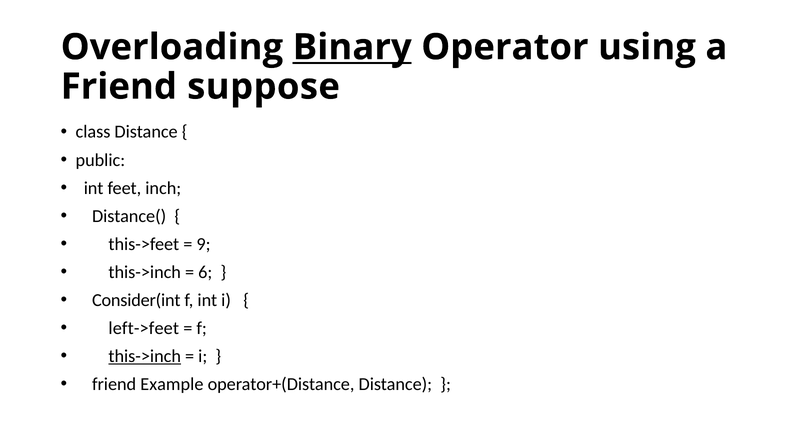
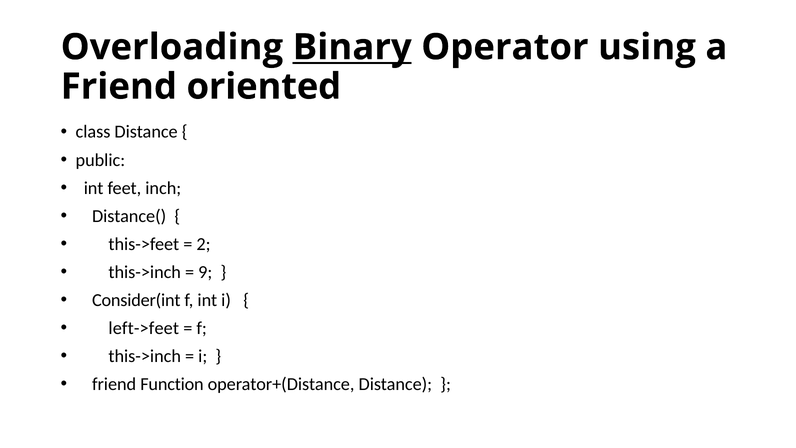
suppose: suppose -> oriented
9: 9 -> 2
6: 6 -> 9
this->inch at (145, 356) underline: present -> none
Example: Example -> Function
